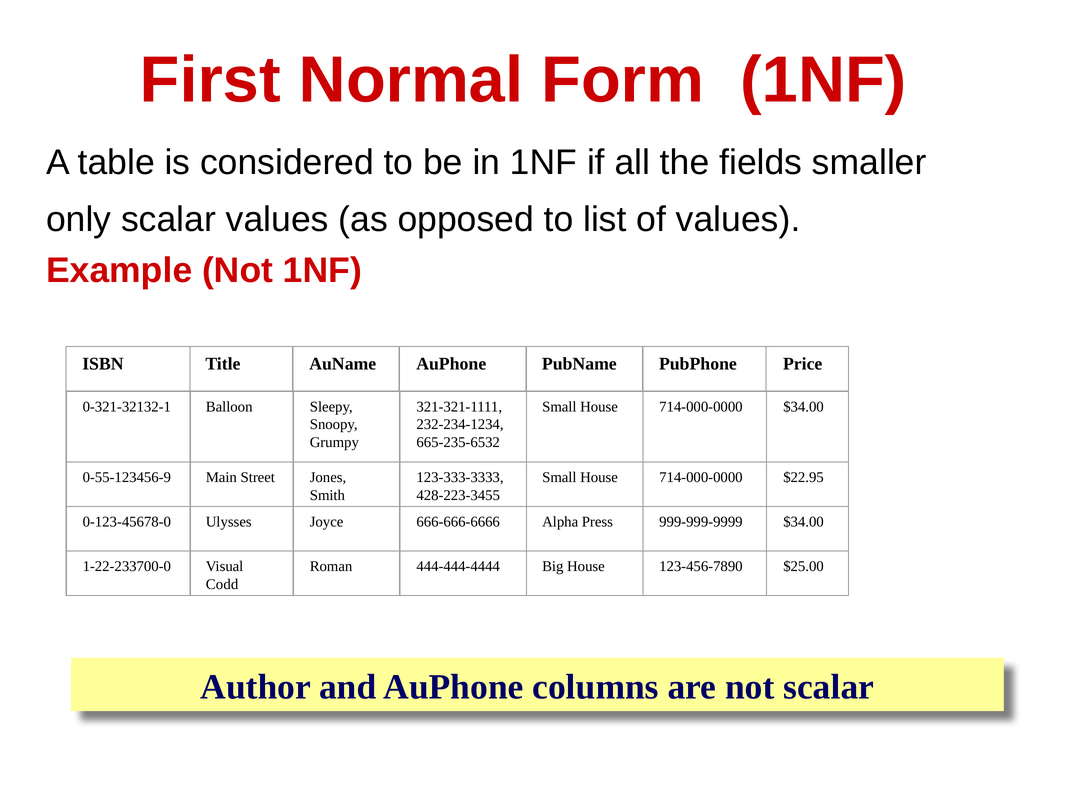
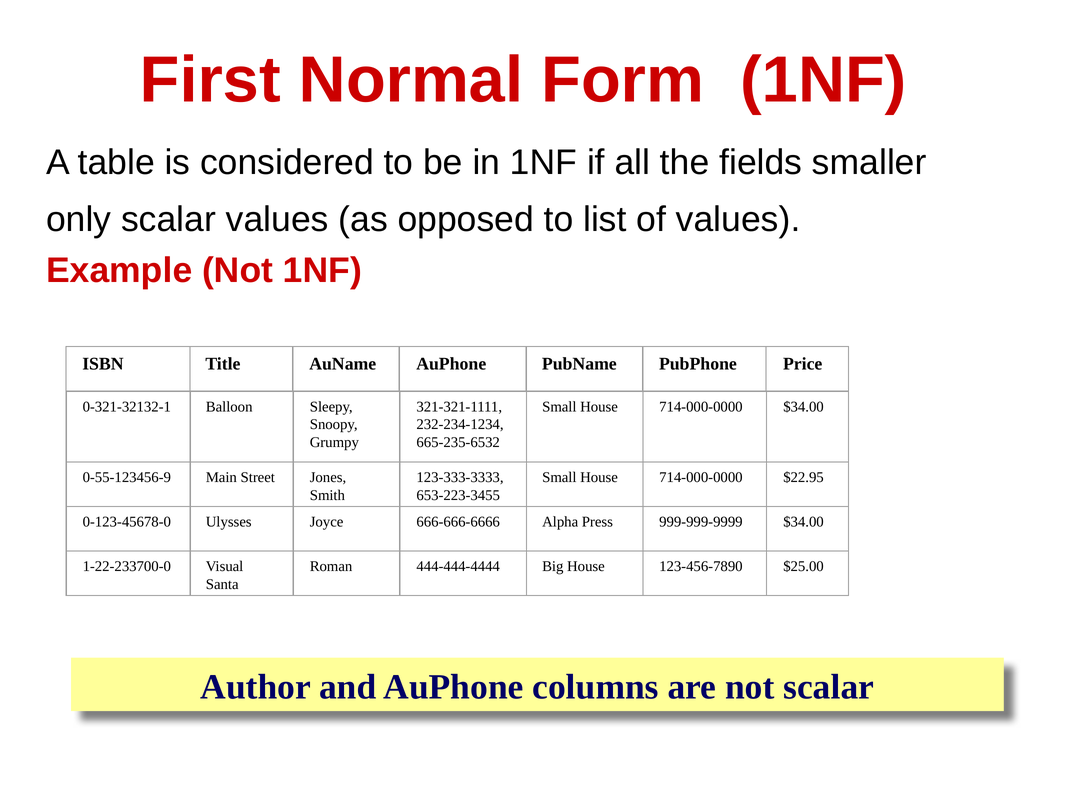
428-223-3455: 428-223-3455 -> 653-223-3455
Codd: Codd -> Santa
